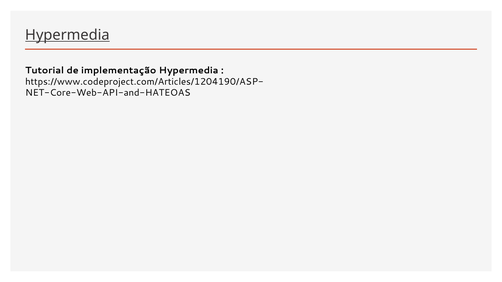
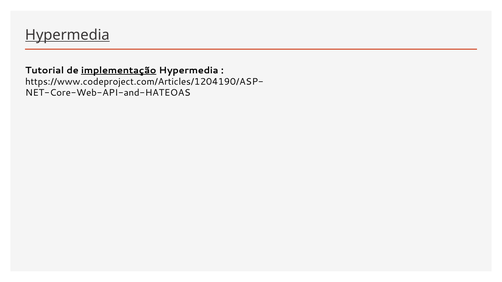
implementação underline: none -> present
